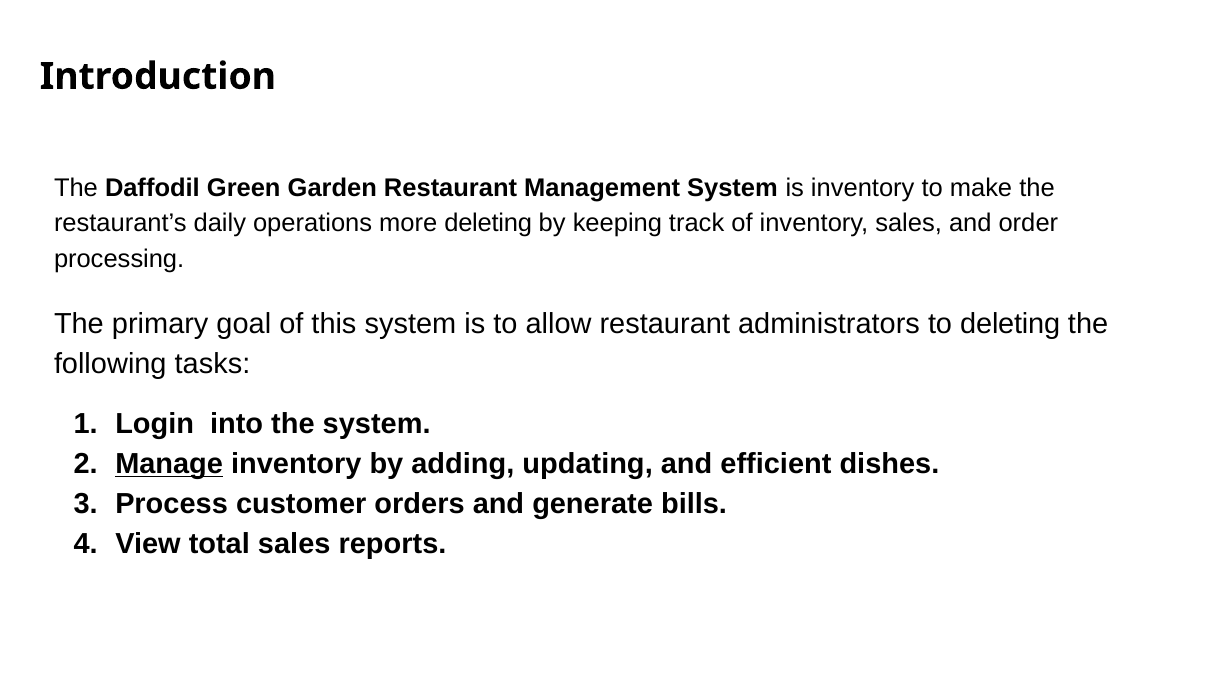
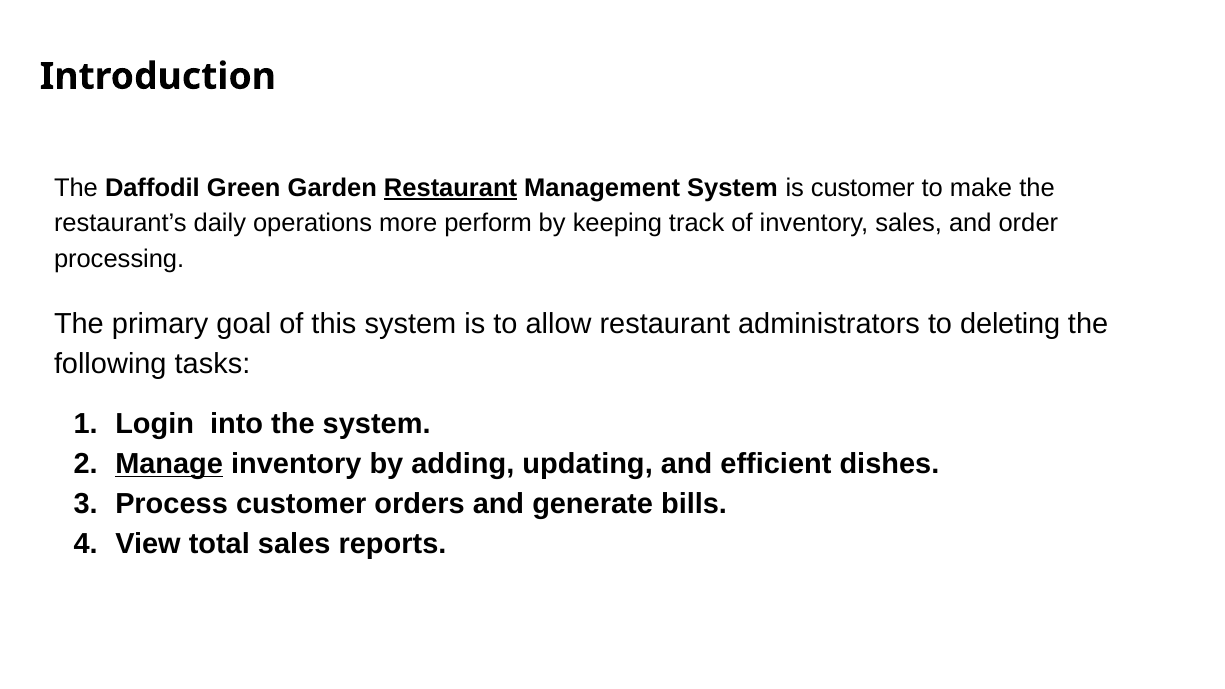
Restaurant at (451, 188) underline: none -> present
is inventory: inventory -> customer
more deleting: deleting -> perform
